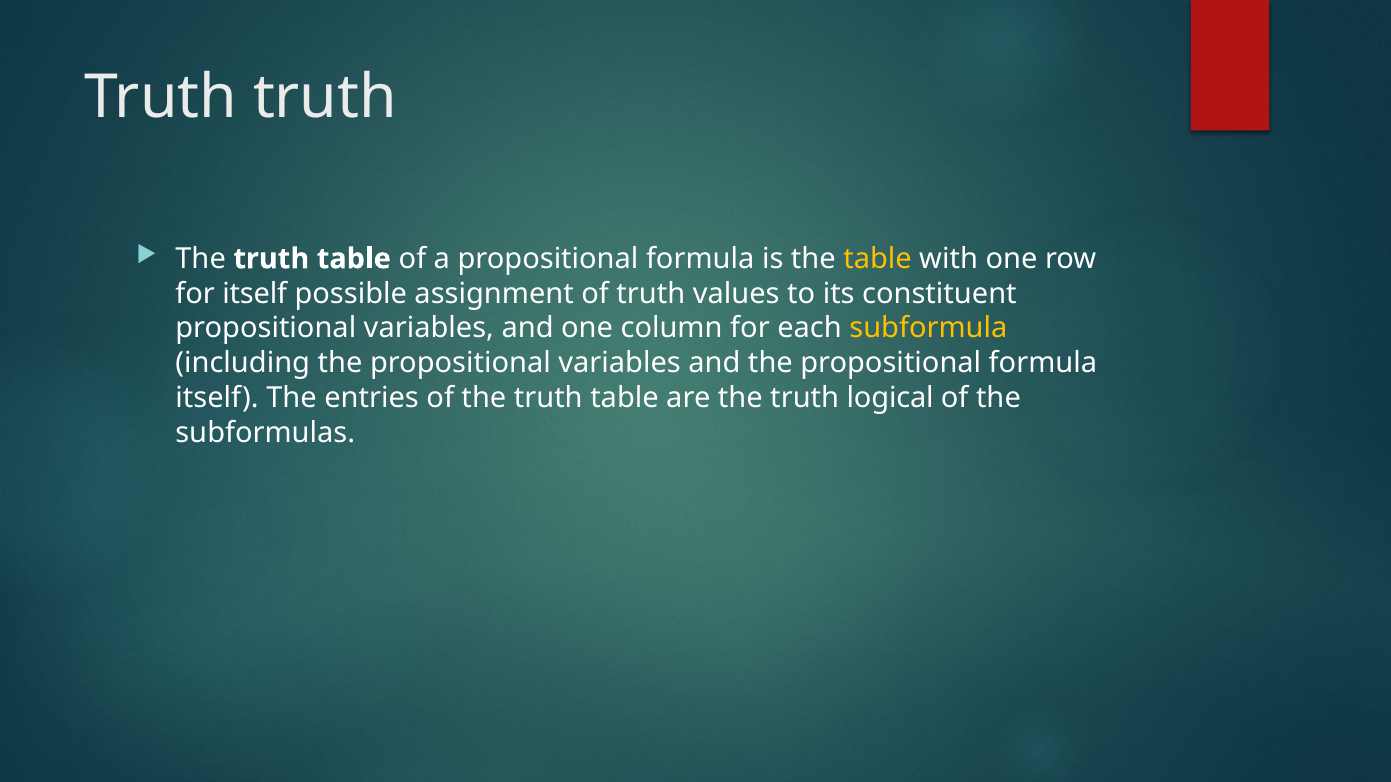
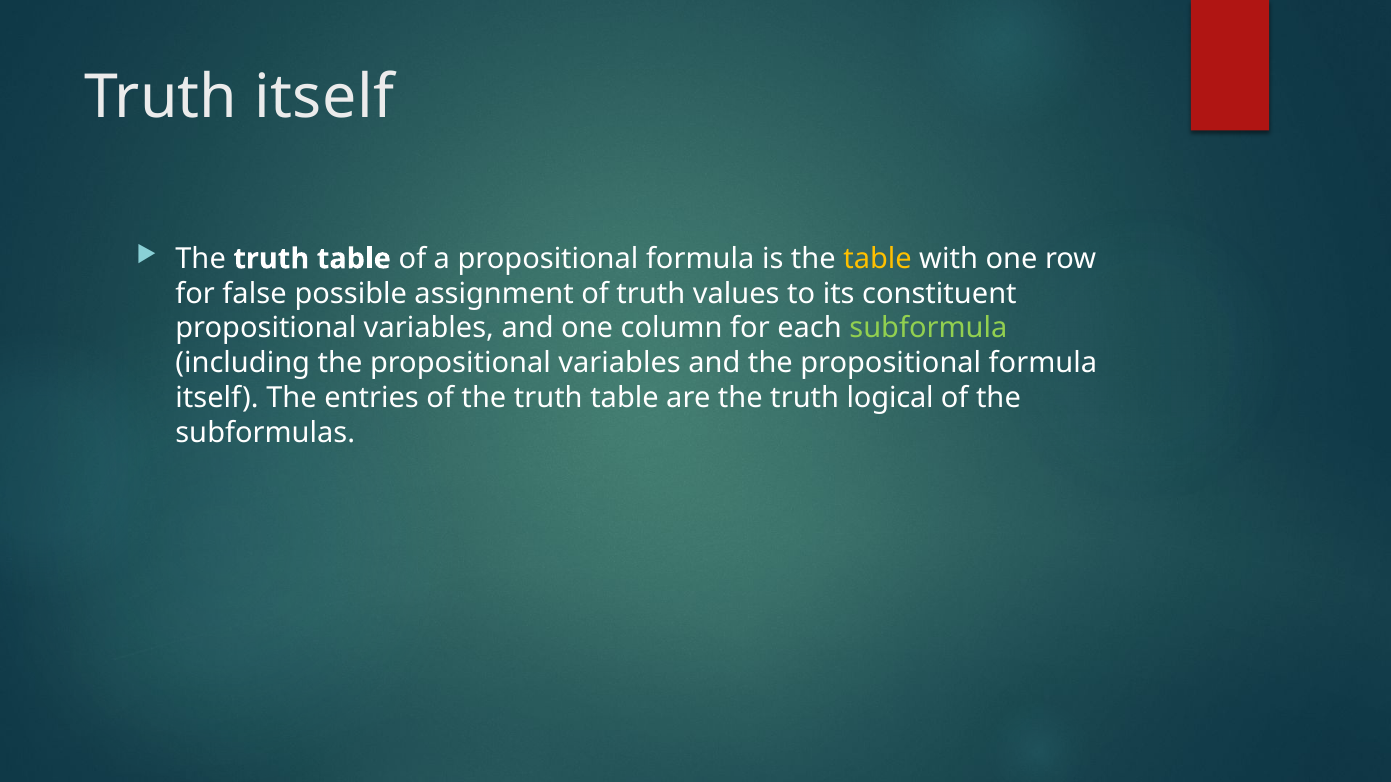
Truth truth: truth -> itself
for itself: itself -> false
subformula colour: yellow -> light green
